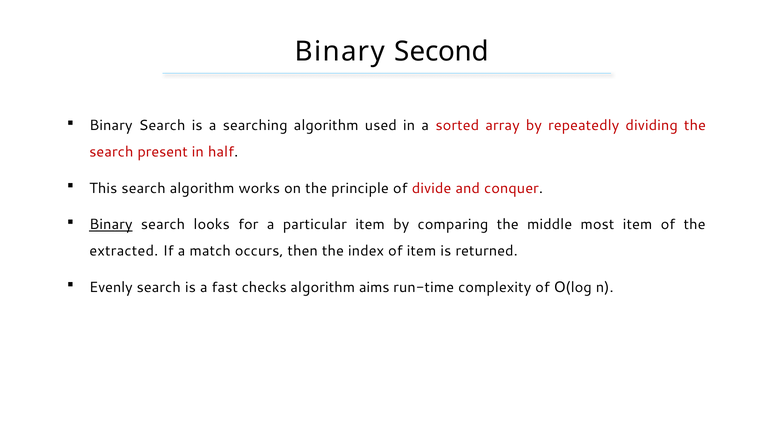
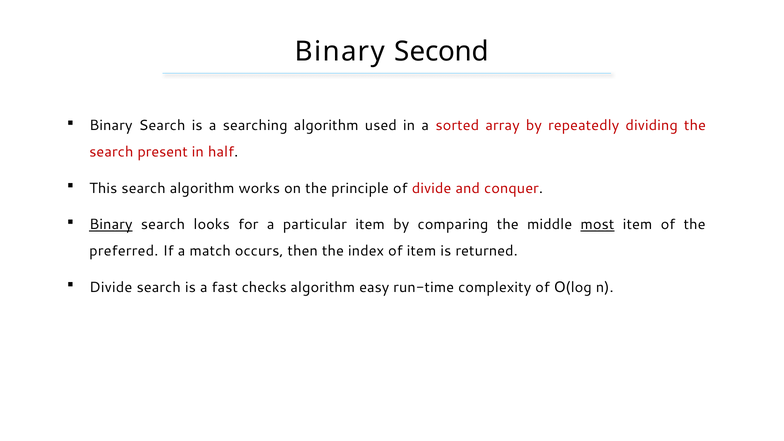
most underline: none -> present
extracted: extracted -> preferred
Evenly at (111, 287): Evenly -> Divide
aims: aims -> easy
